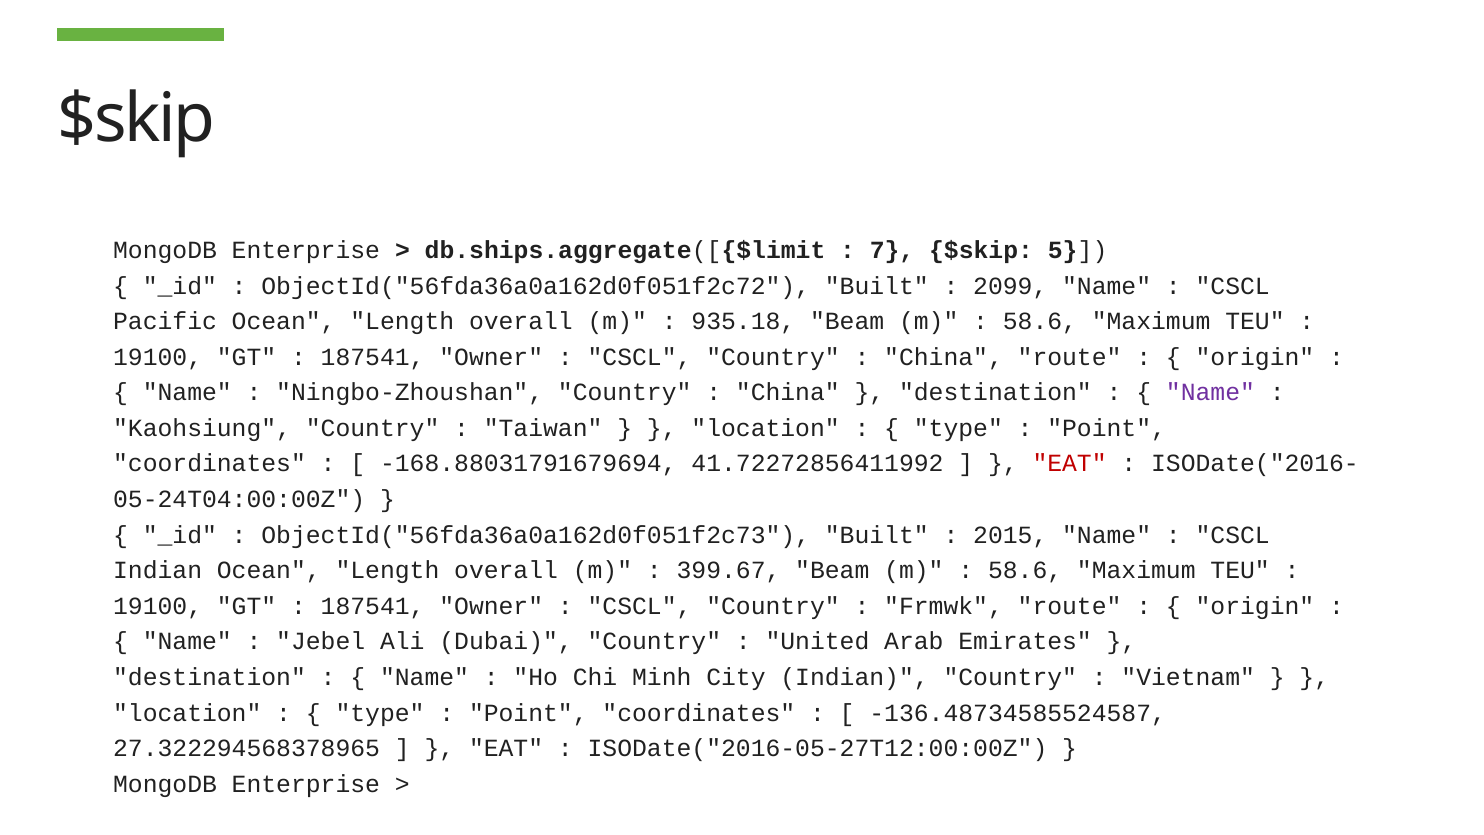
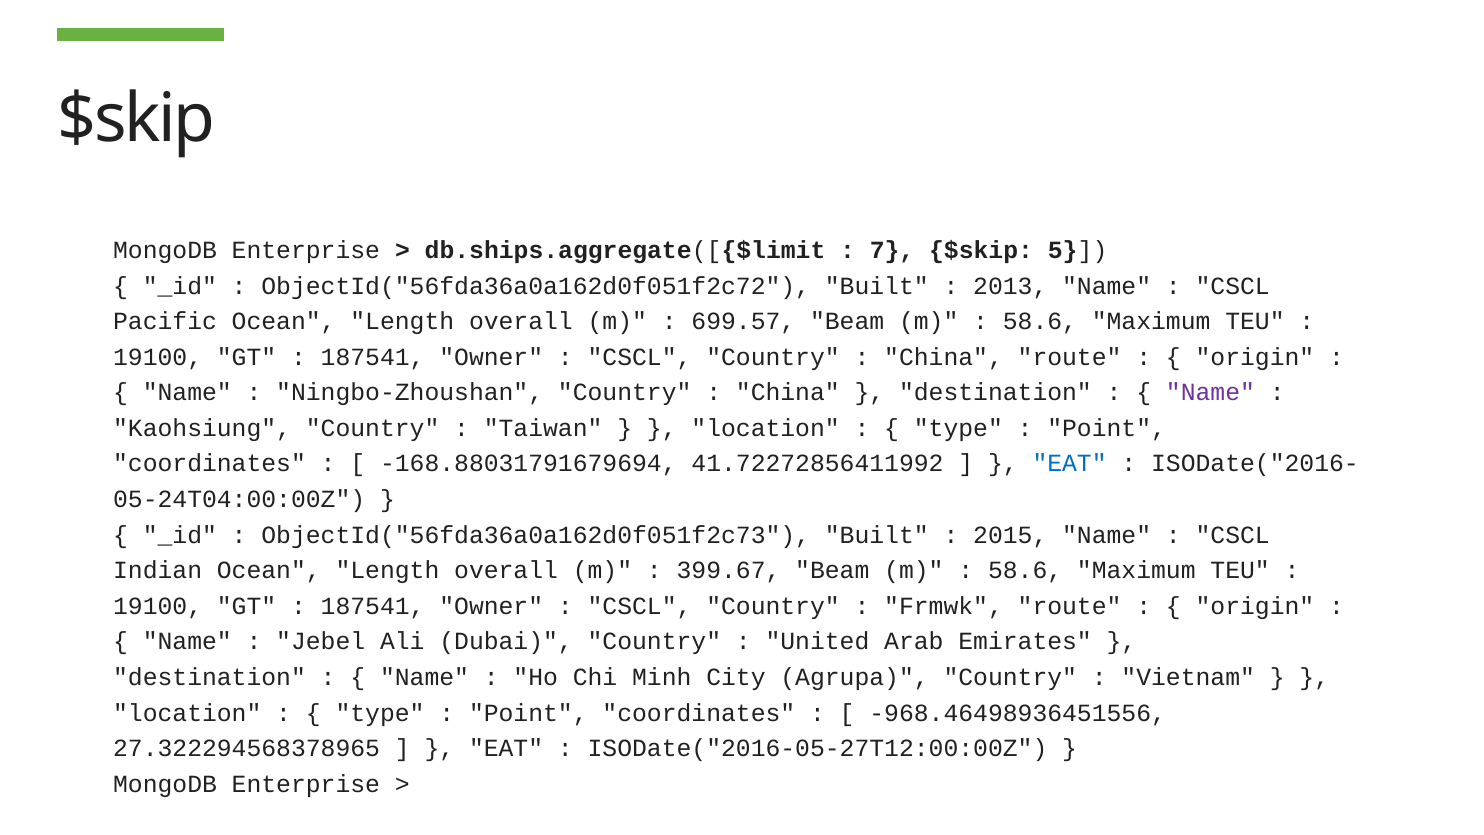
2099: 2099 -> 2013
935.18: 935.18 -> 699.57
EAT at (1070, 464) colour: red -> blue
City Indian: Indian -> Agrupa
-136.48734585524587: -136.48734585524587 -> -968.46498936451556
